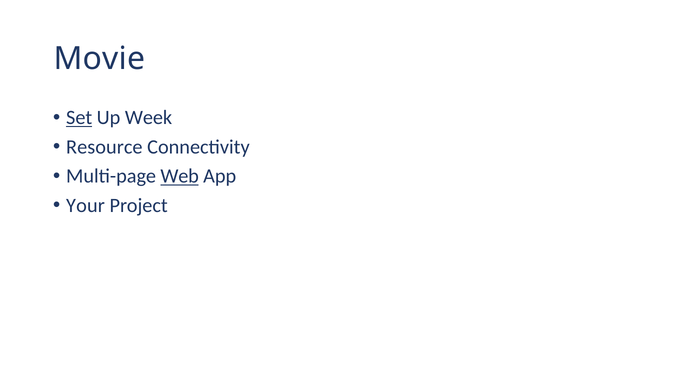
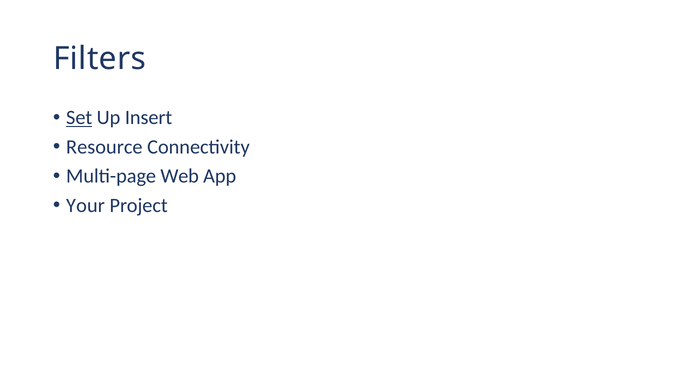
Movie: Movie -> Filters
Week: Week -> Insert
Web underline: present -> none
